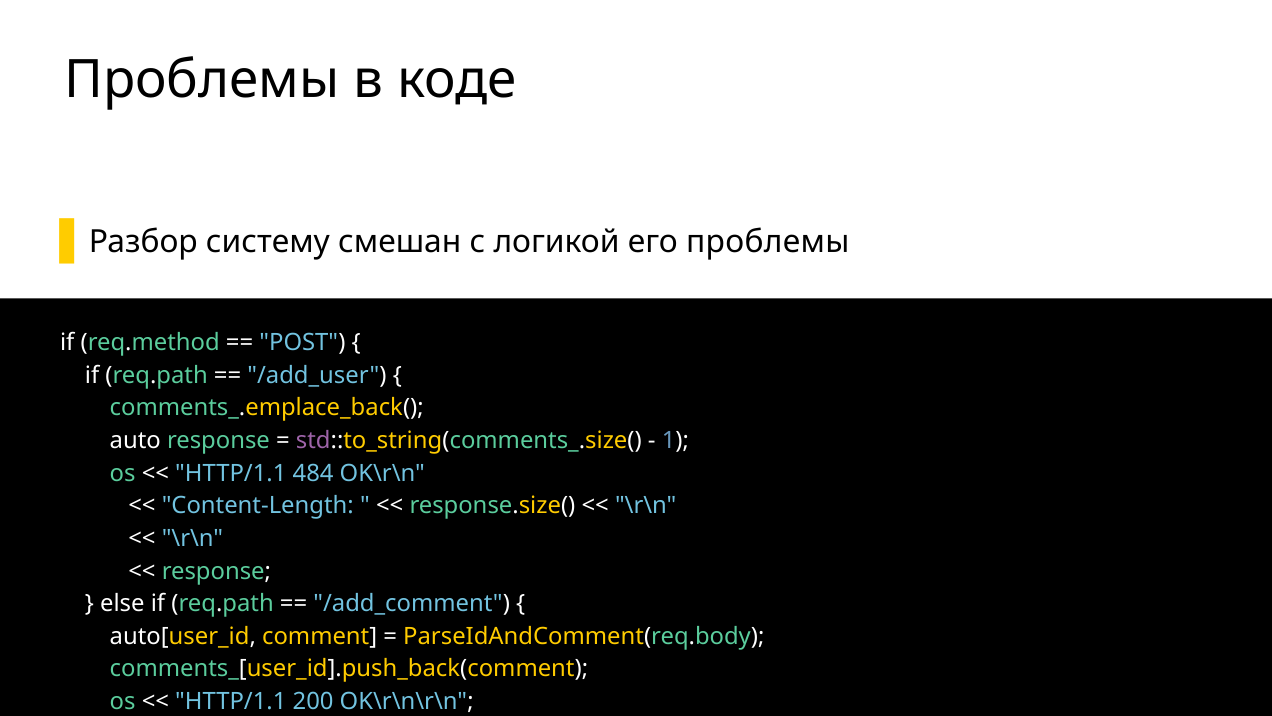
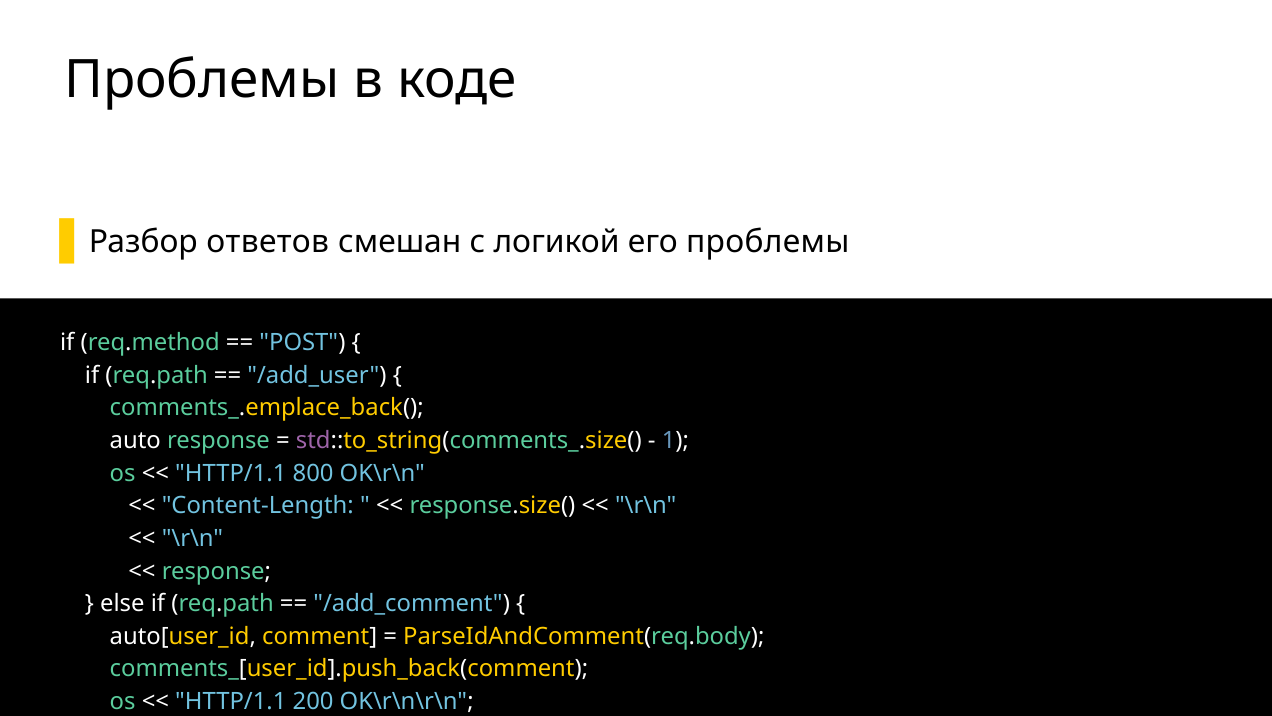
систему: систему -> ответов
484: 484 -> 800
